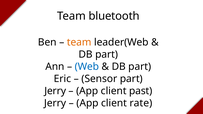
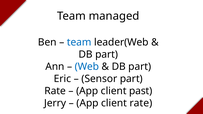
bluetooth: bluetooth -> managed
team at (79, 42) colour: orange -> blue
Jerry at (55, 91): Jerry -> Rate
